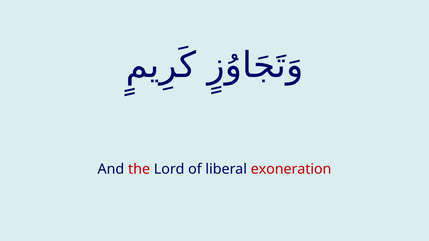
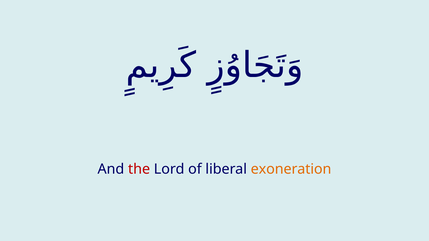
exoneration colour: red -> orange
